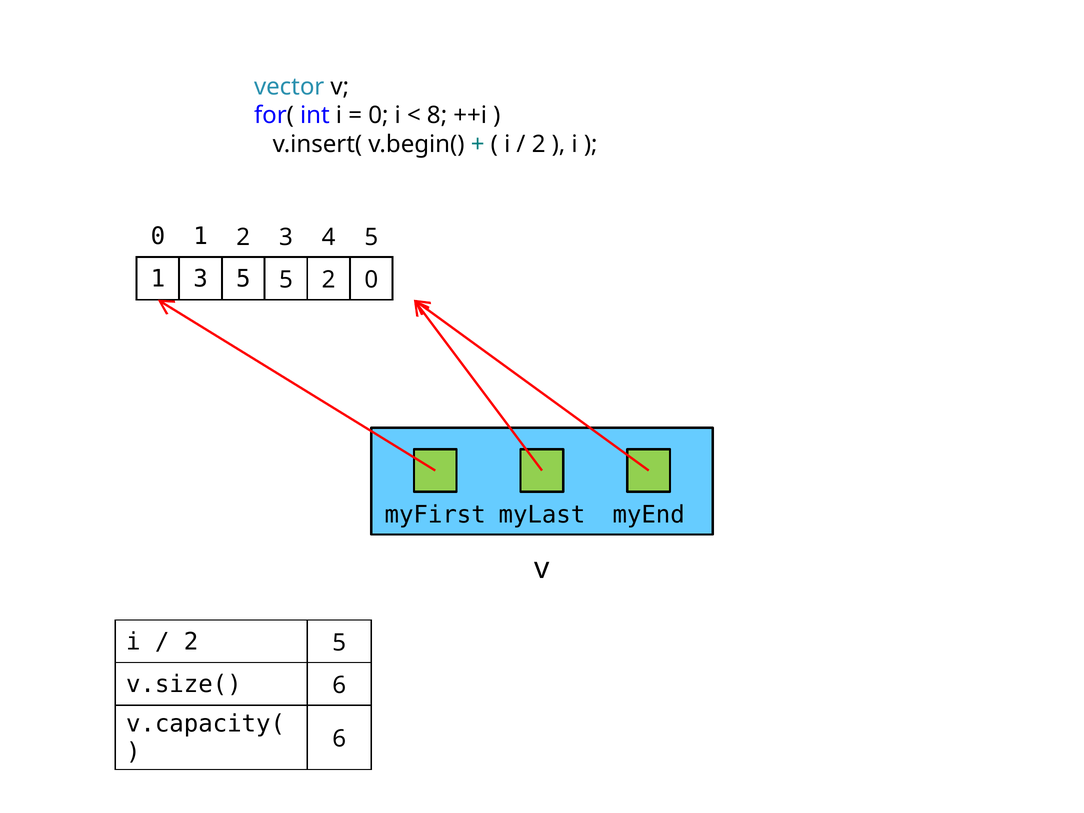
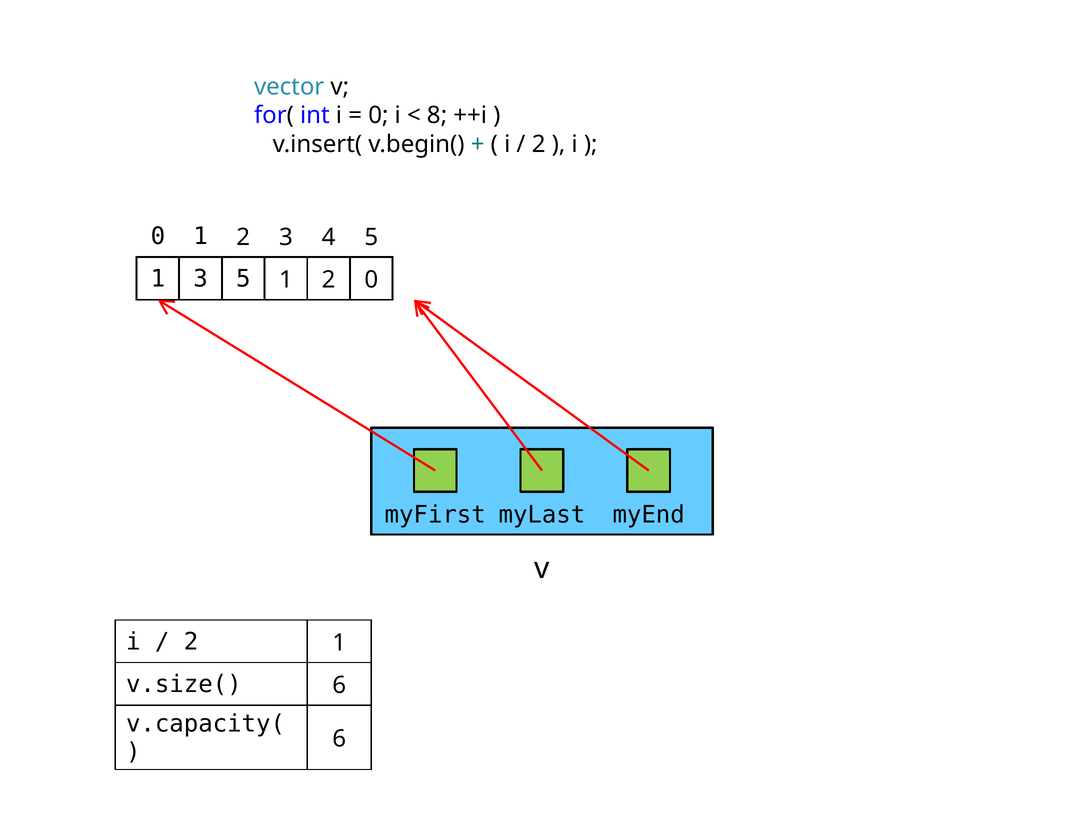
3 5 5: 5 -> 1
2 5: 5 -> 1
